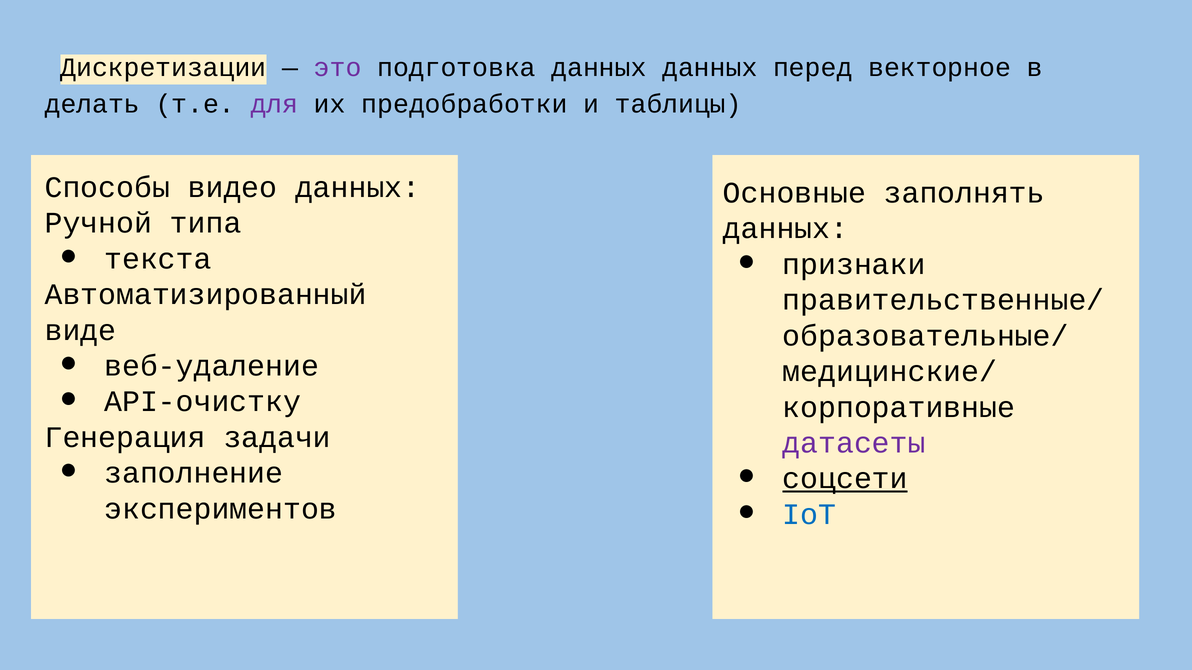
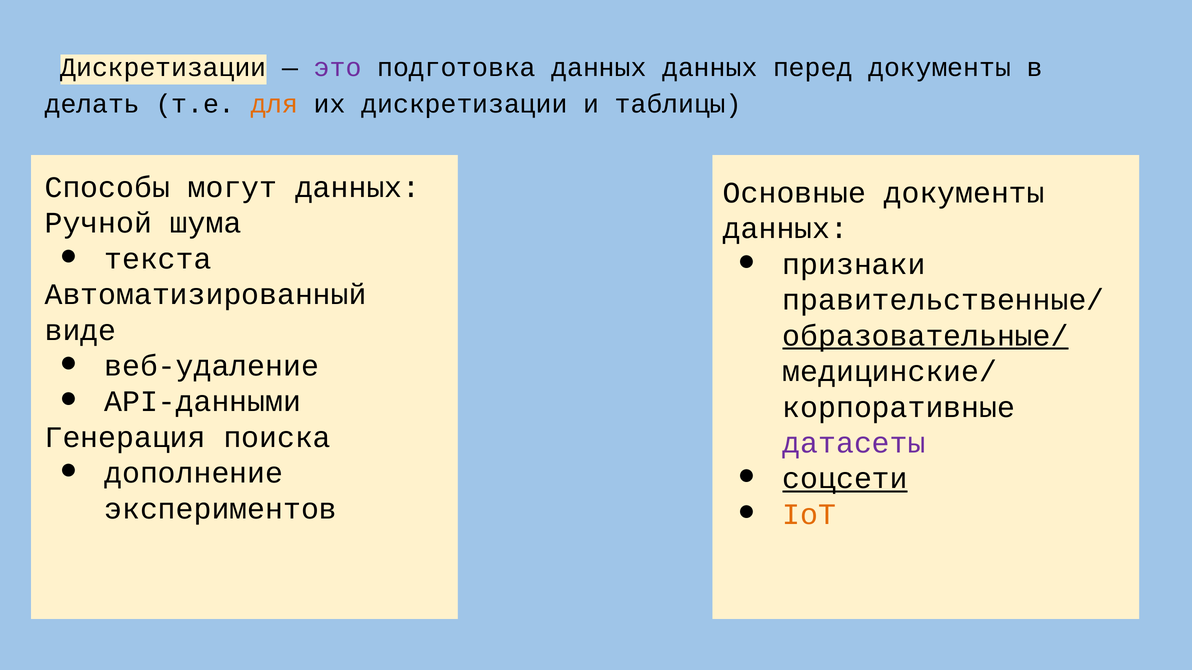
перед векторное: векторное -> документы
для colour: purple -> orange
их предобработки: предобработки -> дискретизации
видео: видео -> могут
Основные заполнять: заполнять -> документы
типа: типа -> шума
образовательные/ underline: none -> present
API-очистку: API-очистку -> API-данными
задачи: задачи -> поиска
заполнение: заполнение -> дополнение
IoT colour: blue -> orange
